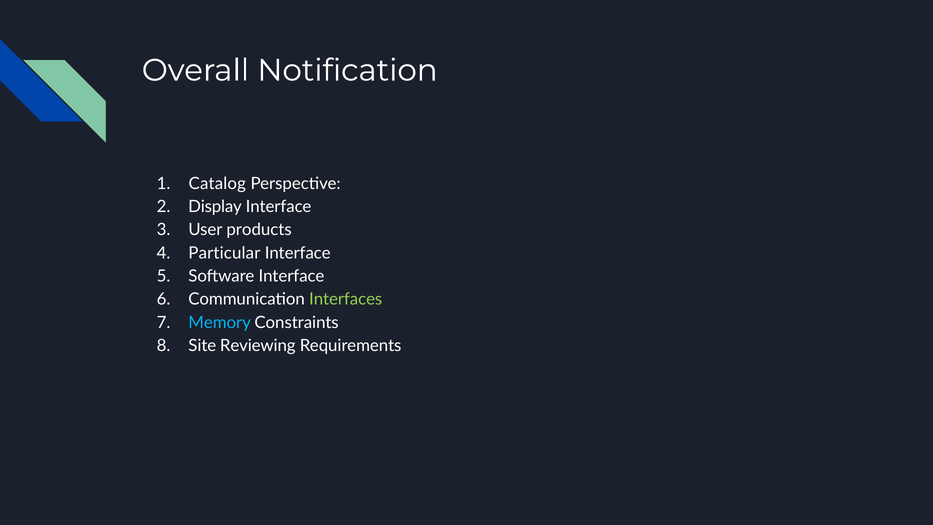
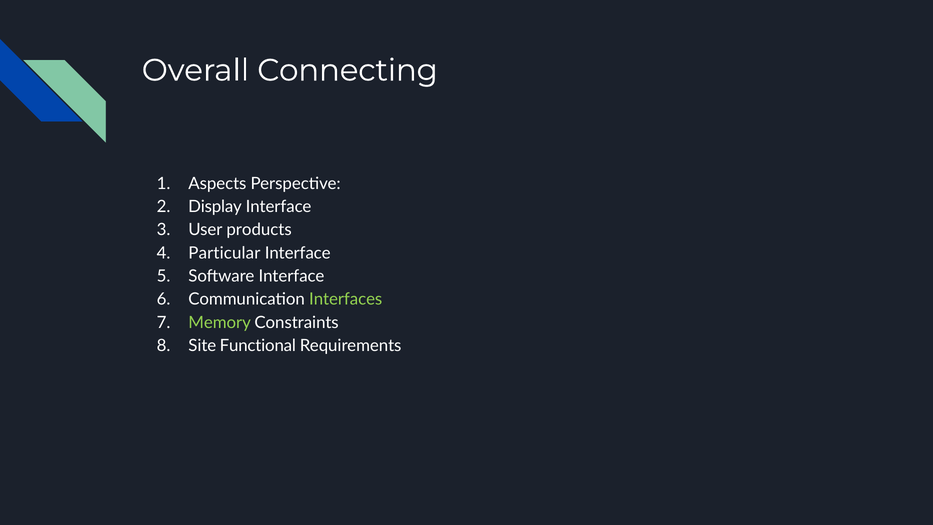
Notification: Notification -> Connecting
Catalog: Catalog -> Aspects
Memory colour: light blue -> light green
Reviewing: Reviewing -> Functional
